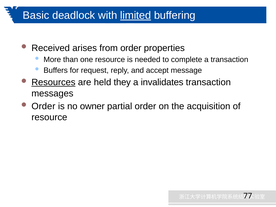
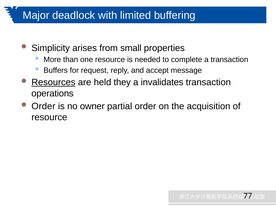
Basic: Basic -> Major
limited underline: present -> none
Received: Received -> Simplicity
from order: order -> small
messages: messages -> operations
